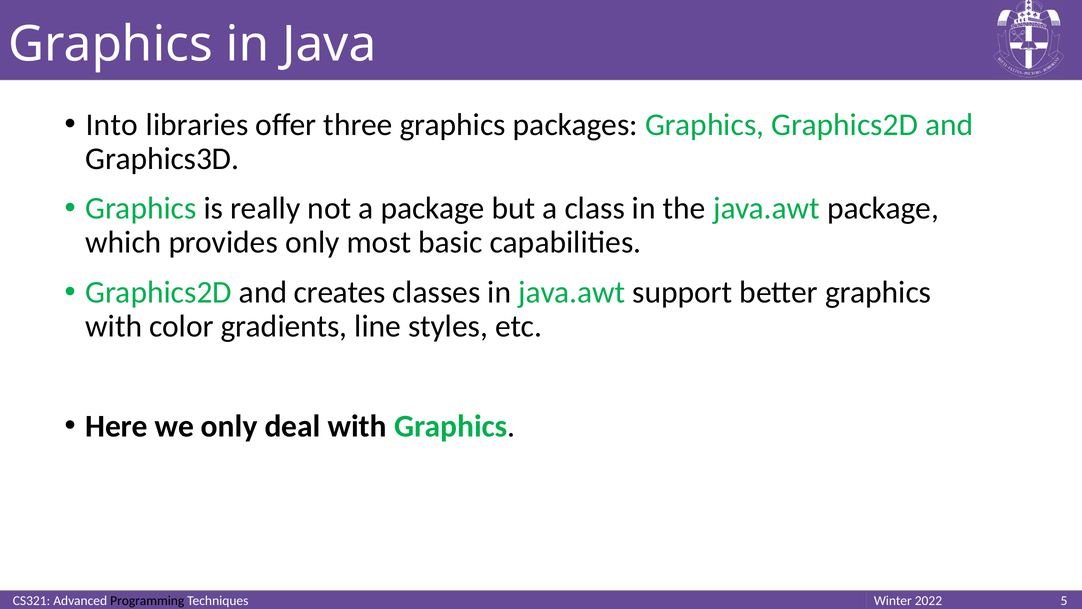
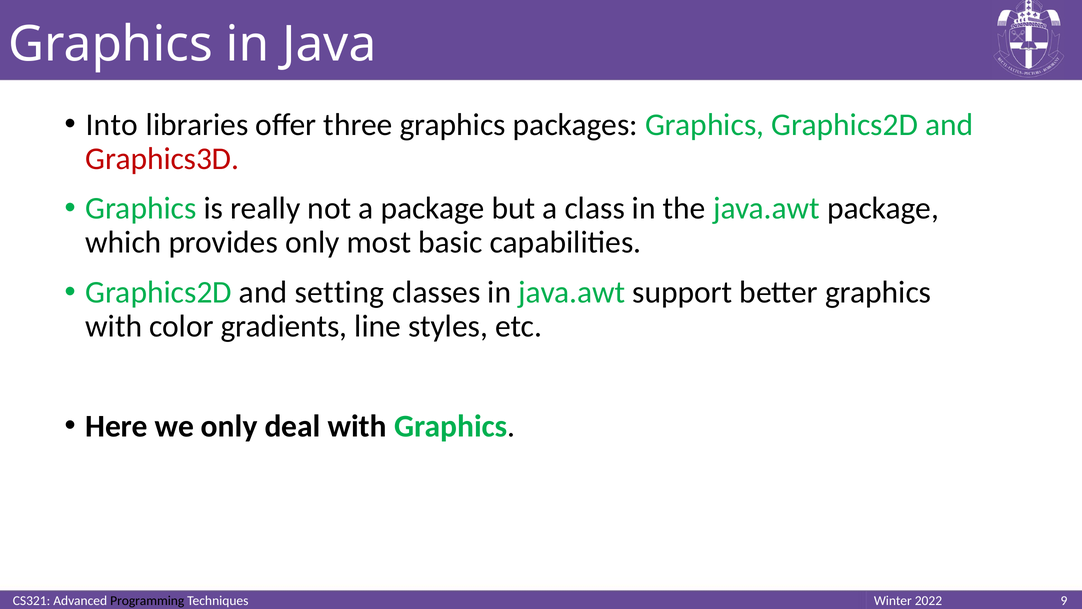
Graphics3D colour: black -> red
creates: creates -> setting
5: 5 -> 9
